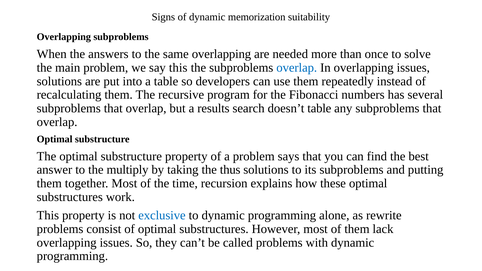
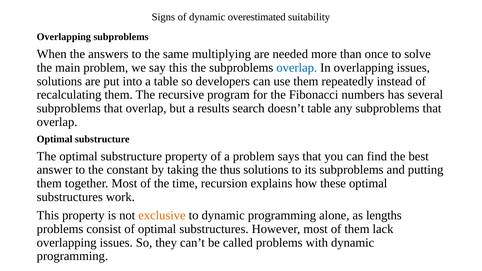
memorization: memorization -> overestimated
same overlapping: overlapping -> multiplying
multiply: multiply -> constant
exclusive colour: blue -> orange
rewrite: rewrite -> lengths
